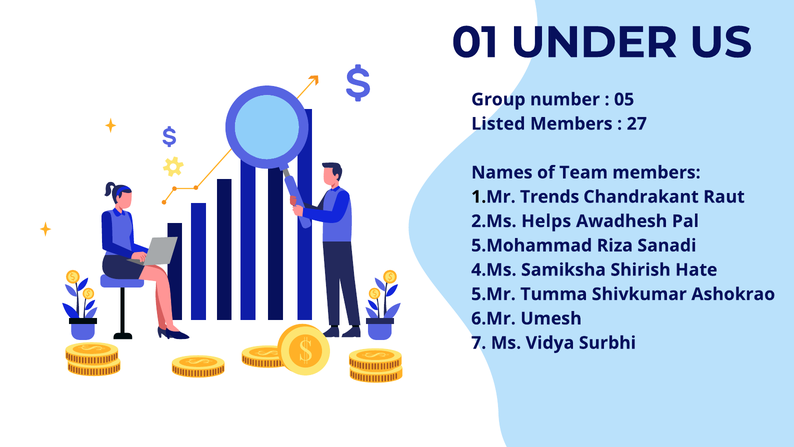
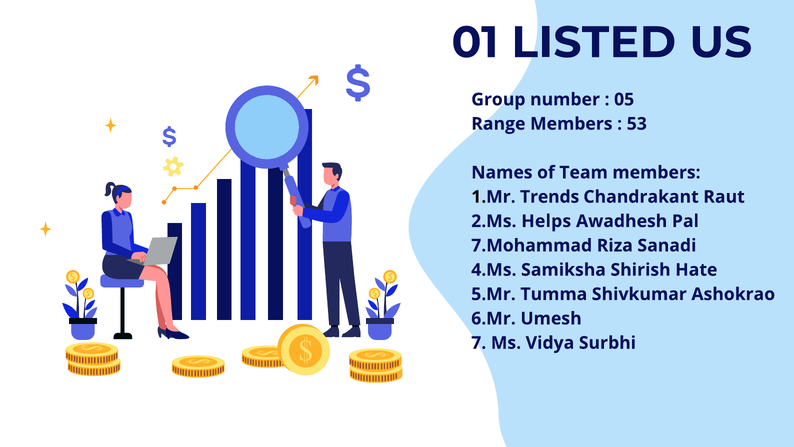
UNDER: UNDER -> LISTED
Listed: Listed -> Range
27: 27 -> 53
5.Mohammad: 5.Mohammad -> 7.Mohammad
